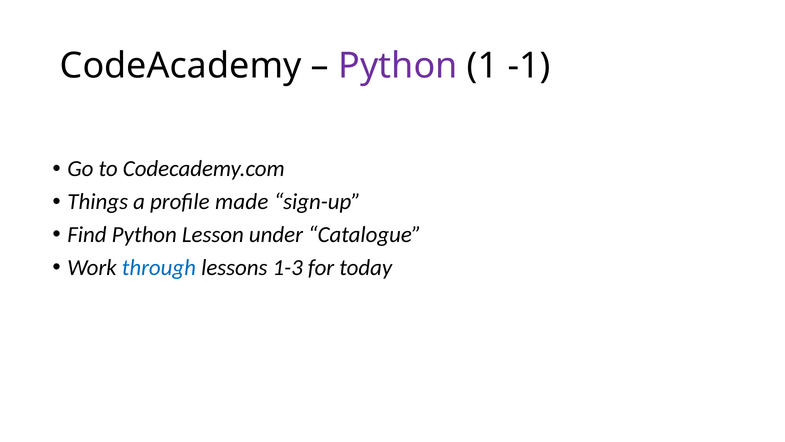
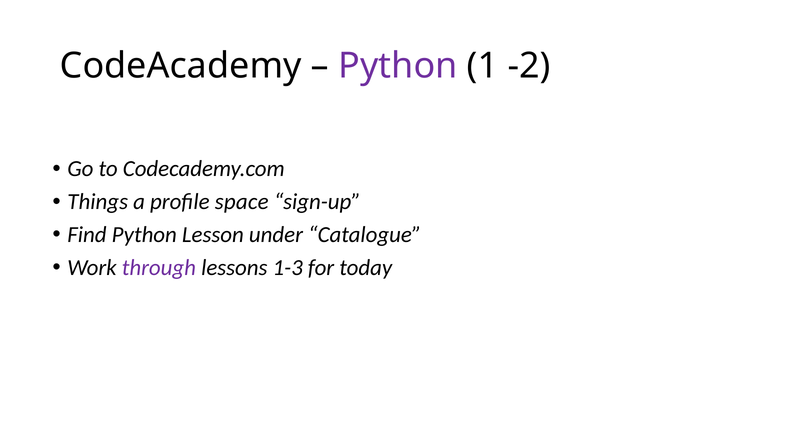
-1: -1 -> -2
made: made -> space
through colour: blue -> purple
